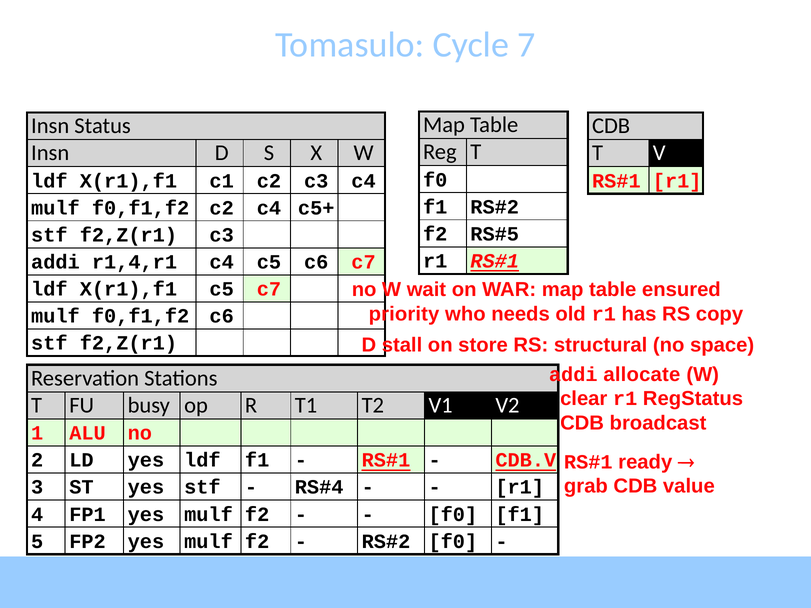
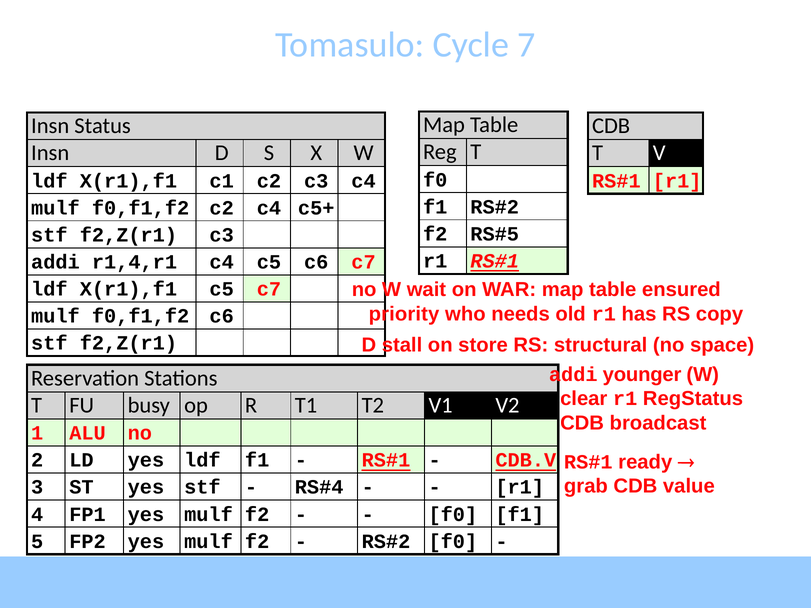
allocate: allocate -> younger
